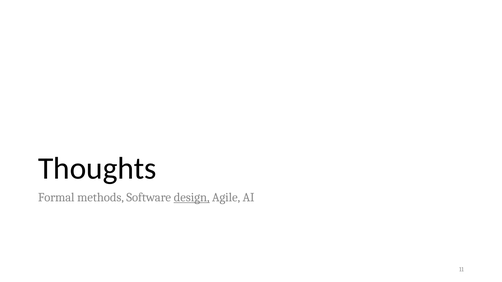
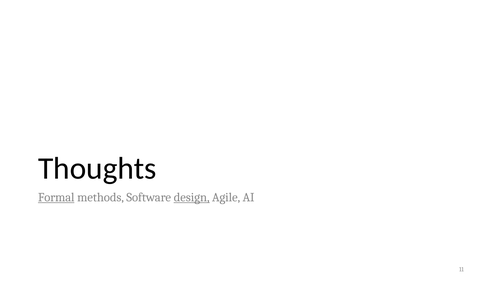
Formal underline: none -> present
